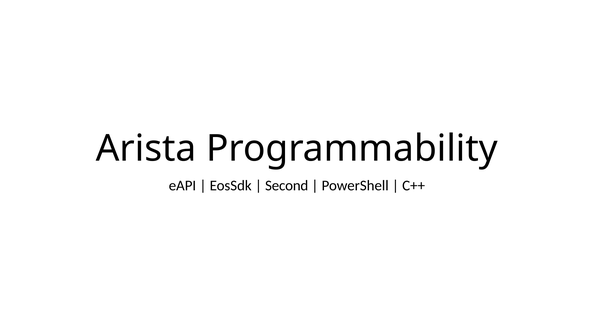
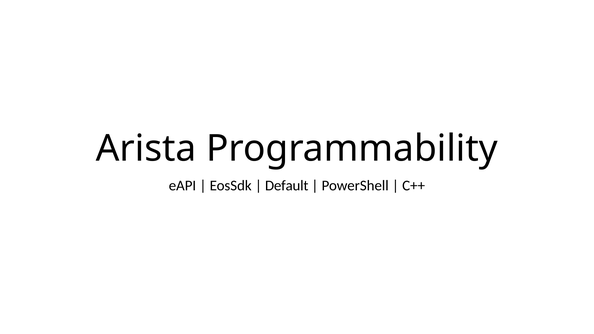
Second: Second -> Default
